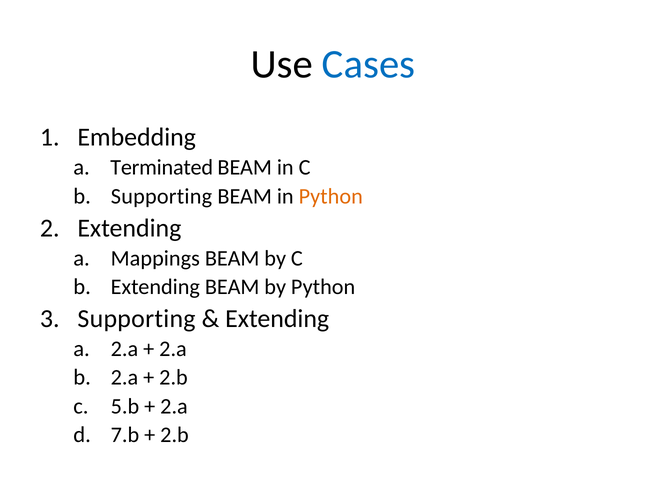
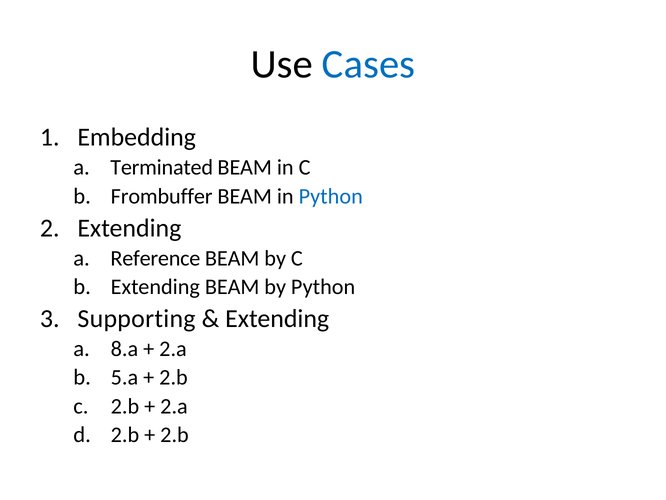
Supporting at (161, 196): Supporting -> Frombuffer
Python at (331, 196) colour: orange -> blue
Mappings: Mappings -> Reference
2.a at (124, 349): 2.a -> 8.a
2.a at (124, 377): 2.a -> 5.a
c 5.b: 5.b -> 2.b
7.b at (125, 434): 7.b -> 2.b
